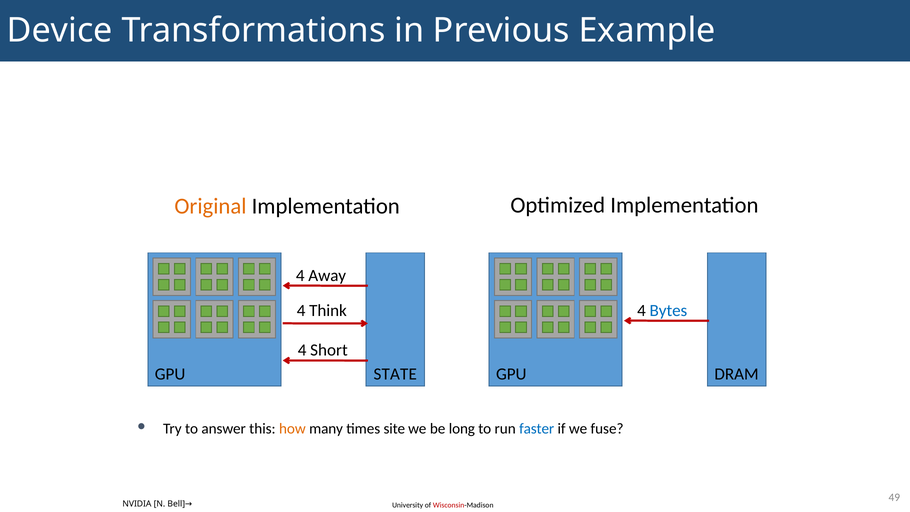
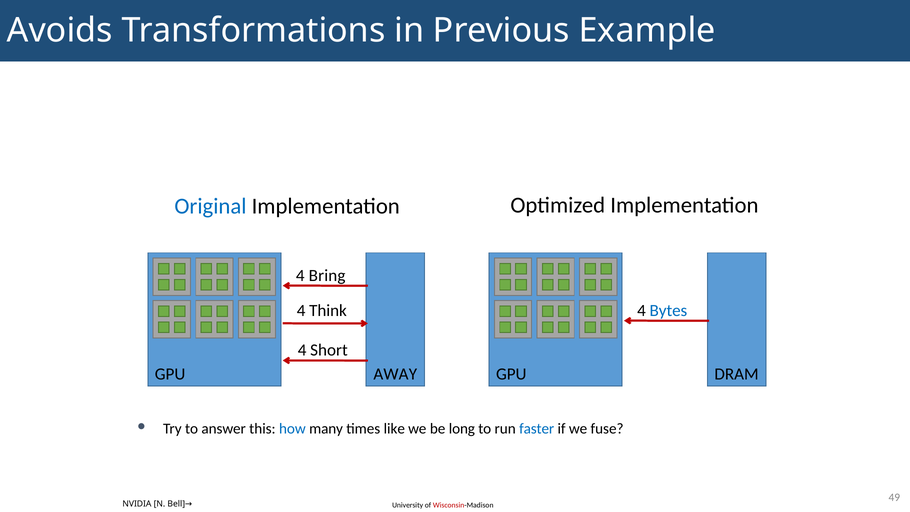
Device: Device -> Avoids
Original colour: orange -> blue
Away: Away -> Bring
STATE: STATE -> AWAY
how colour: orange -> blue
site: site -> like
